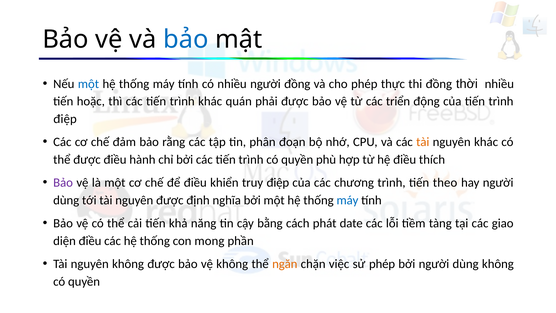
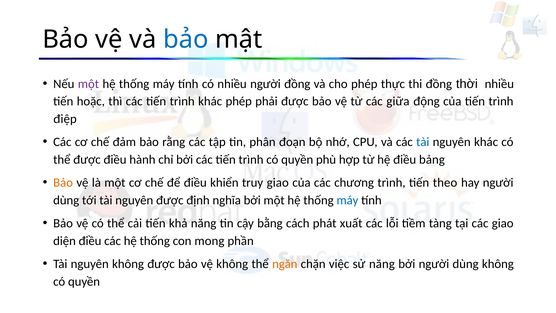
một at (88, 84) colour: blue -> purple
khác quán: quán -> phép
triển: triển -> giữa
tài at (423, 142) colour: orange -> blue
thích: thích -> bảng
Bảo at (63, 183) colour: purple -> orange
truy điệp: điệp -> giao
date: date -> xuất
sử phép: phép -> năng
